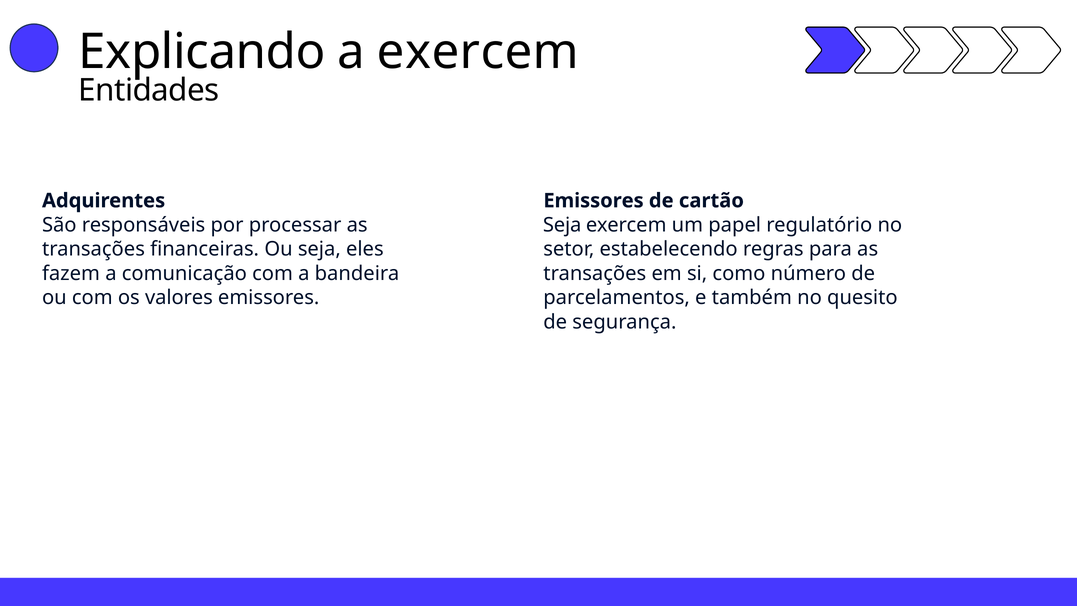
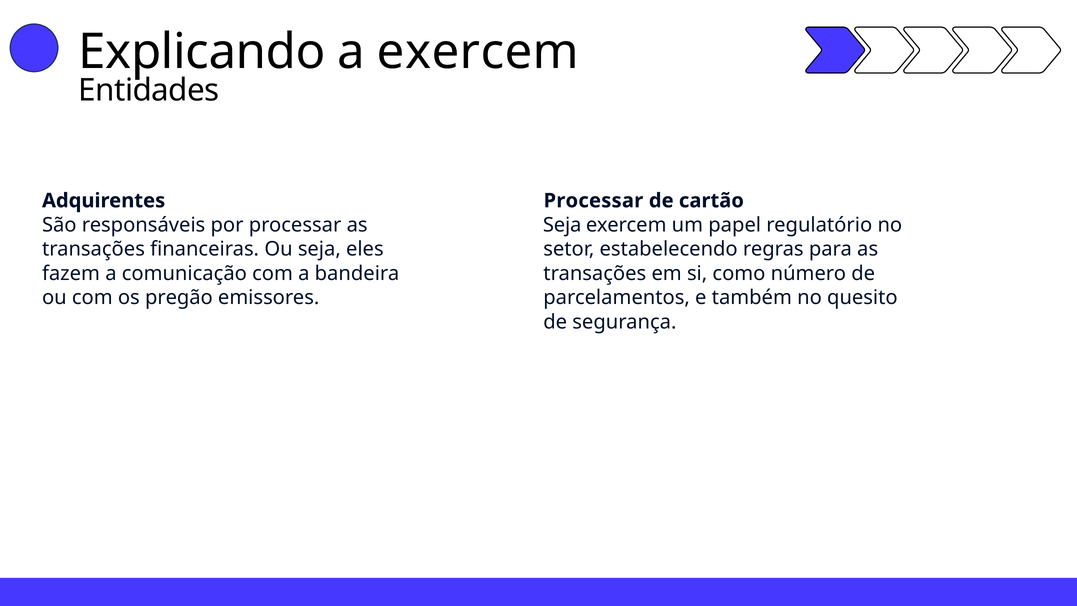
Emissores at (594, 201): Emissores -> Processar
valores: valores -> pregão
